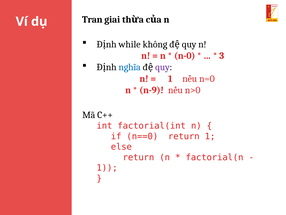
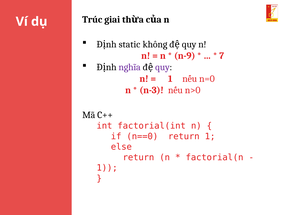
Tran: Tran -> Trúc
while: while -> static
n-0: n-0 -> n-9
3: 3 -> 7
nghĩa colour: blue -> purple
n-9: n-9 -> n-3
